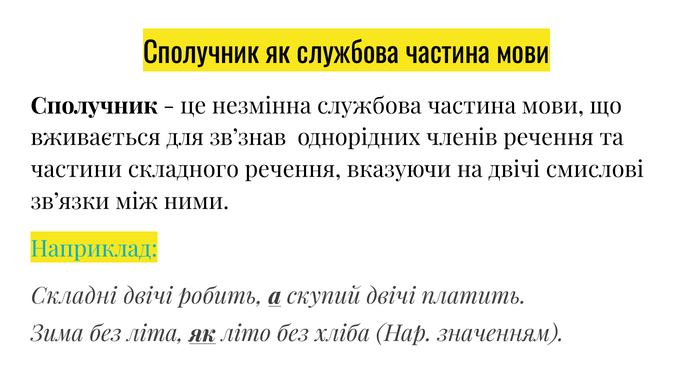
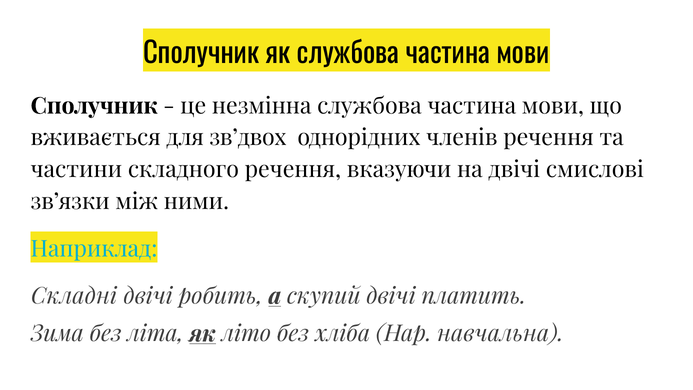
зв’знав: зв’знав -> зв’двох
значенням: значенням -> навчальна
